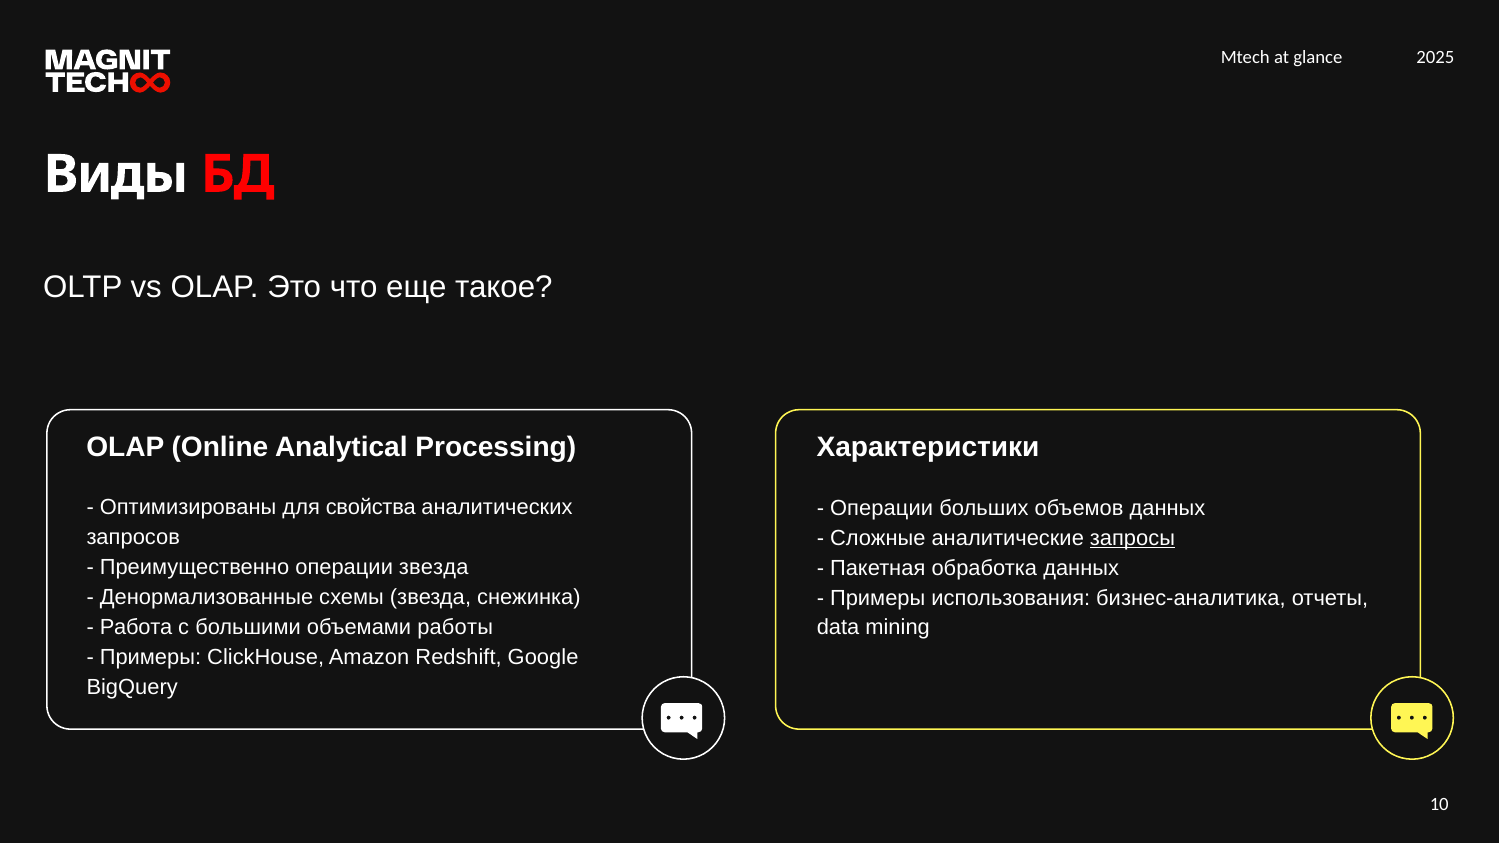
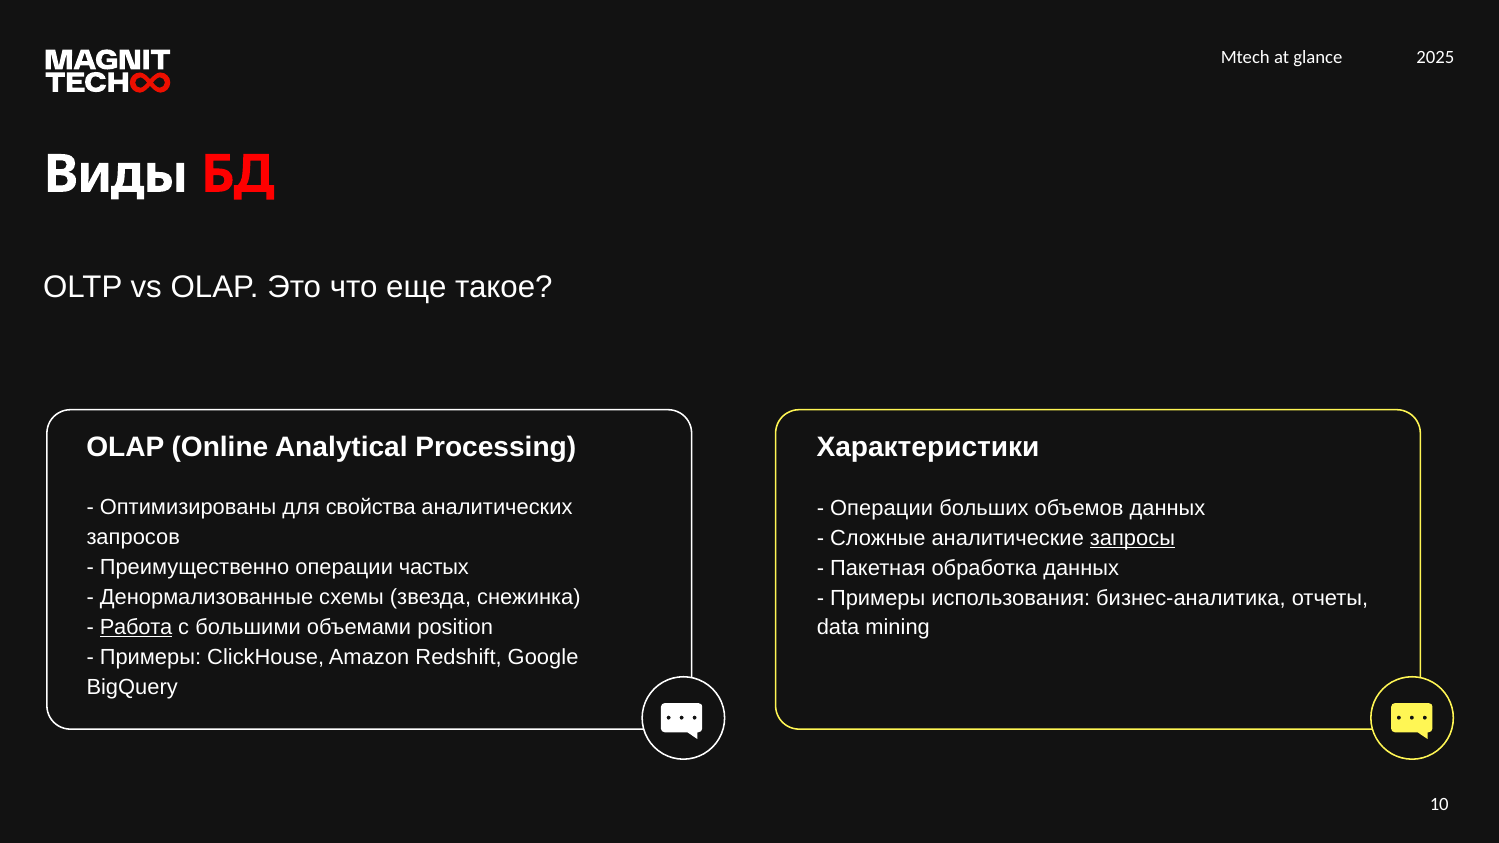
операции звезда: звезда -> частых
Работа underline: none -> present
работы: работы -> position
